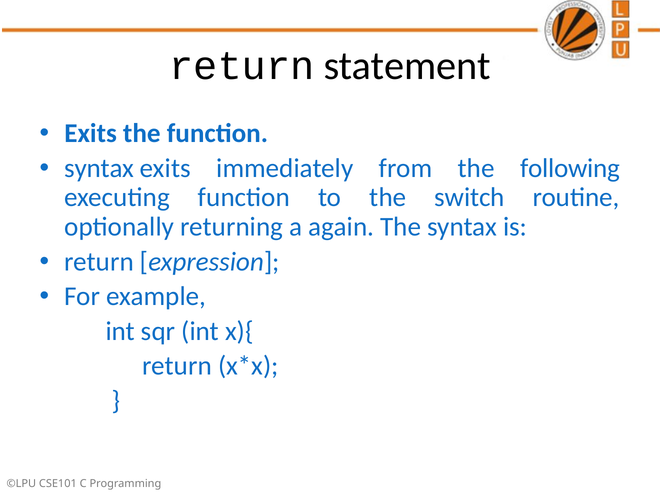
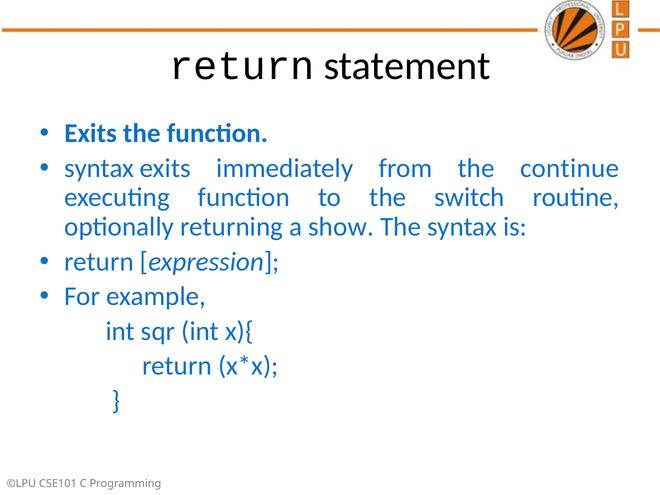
following: following -> continue
again: again -> show
